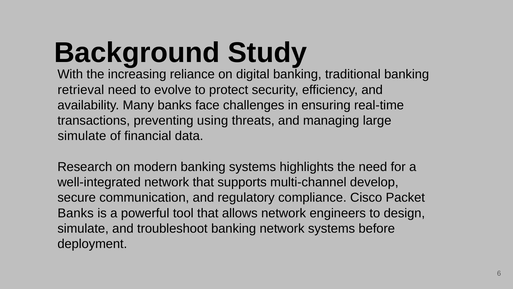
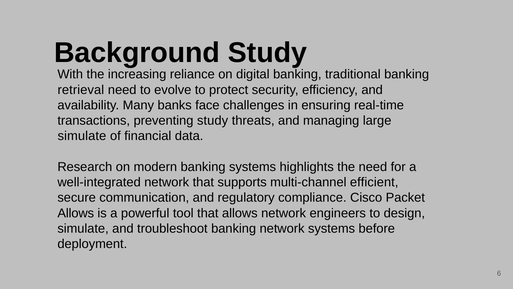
preventing using: using -> study
develop: develop -> efficient
Banks at (76, 213): Banks -> Allows
